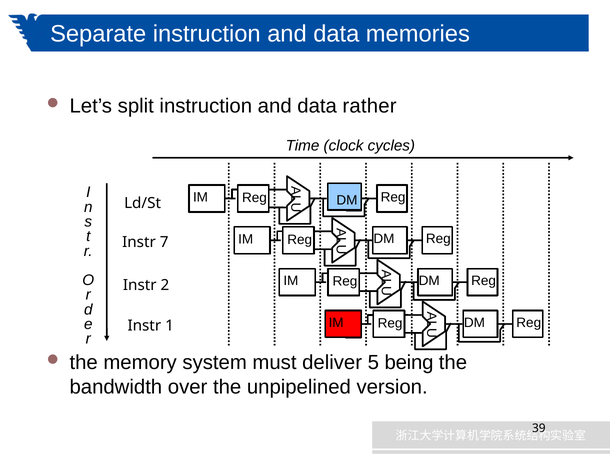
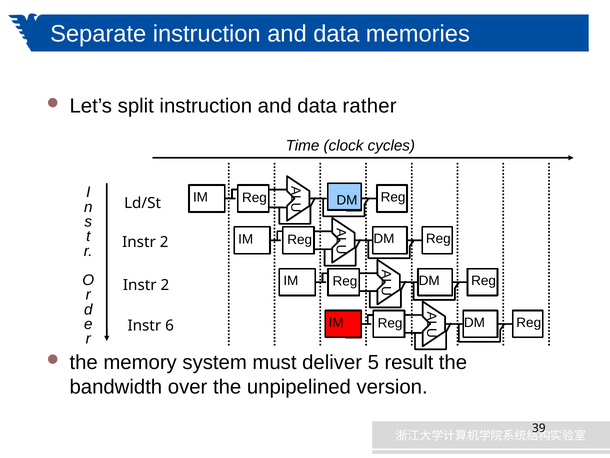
7 at (164, 242): 7 -> 2
1: 1 -> 6
being: being -> result
